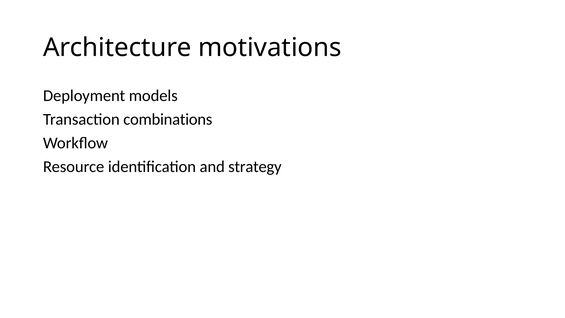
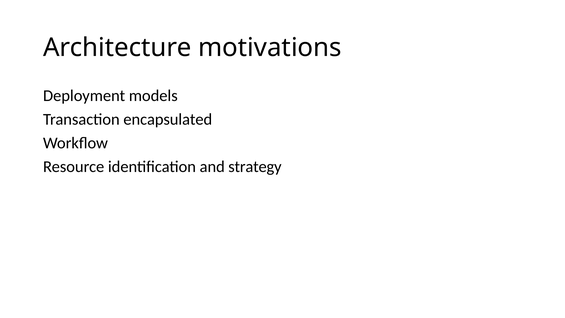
combinations: combinations -> encapsulated
